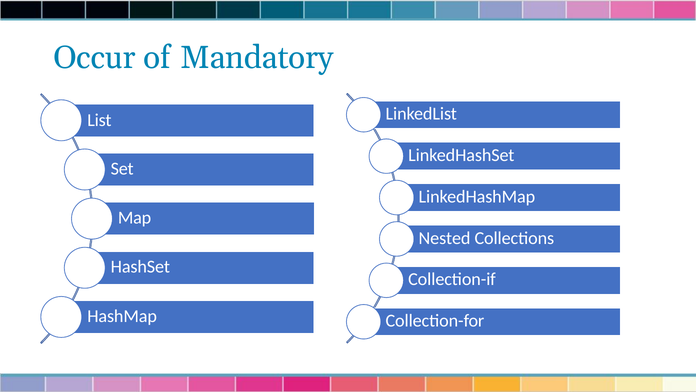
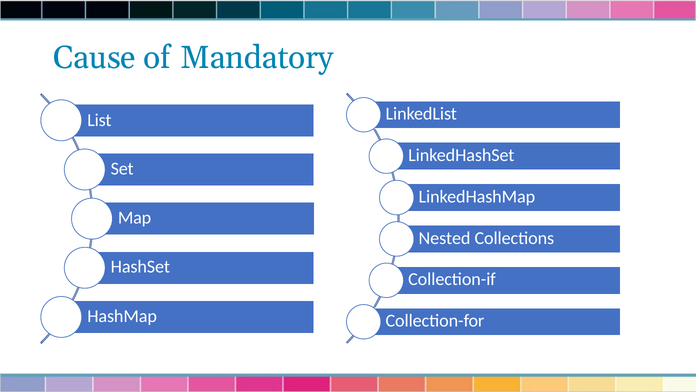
Occur: Occur -> Cause
